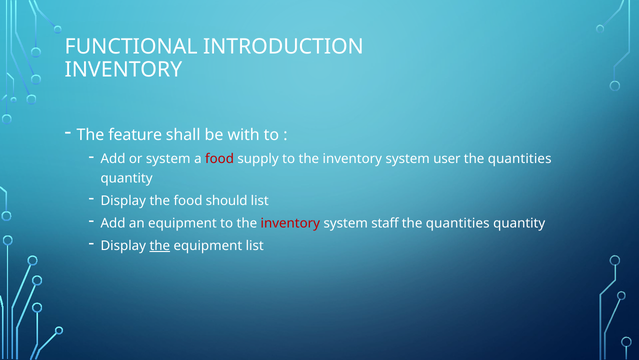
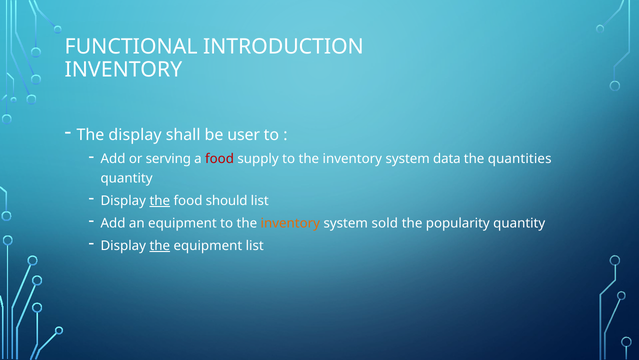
The feature: feature -> display
with: with -> user
or system: system -> serving
user: user -> data
the at (160, 200) underline: none -> present
inventory at (290, 223) colour: red -> orange
staff: staff -> sold
quantities at (458, 223): quantities -> popularity
